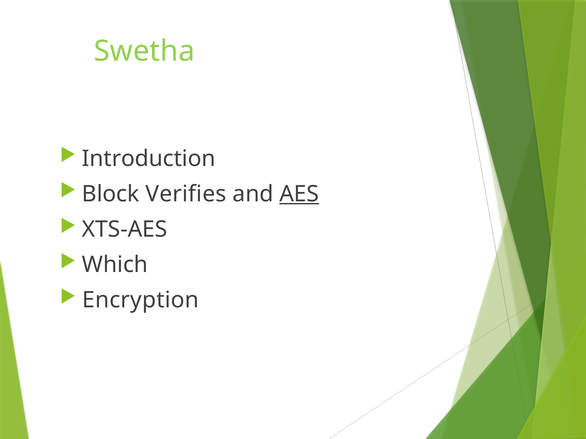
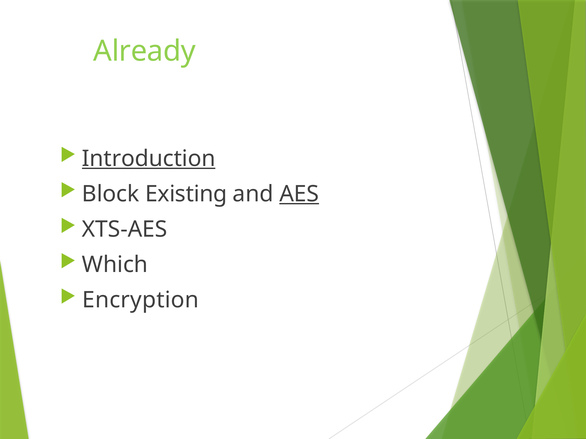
Swetha: Swetha -> Already
Introduction underline: none -> present
Verifies: Verifies -> Existing
